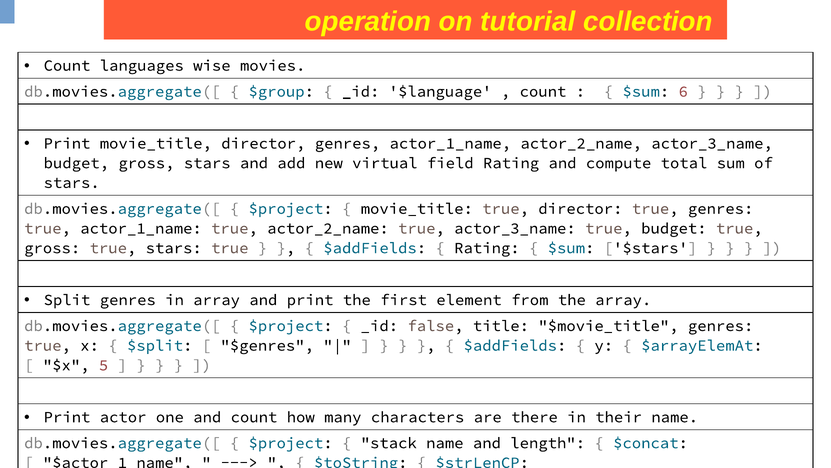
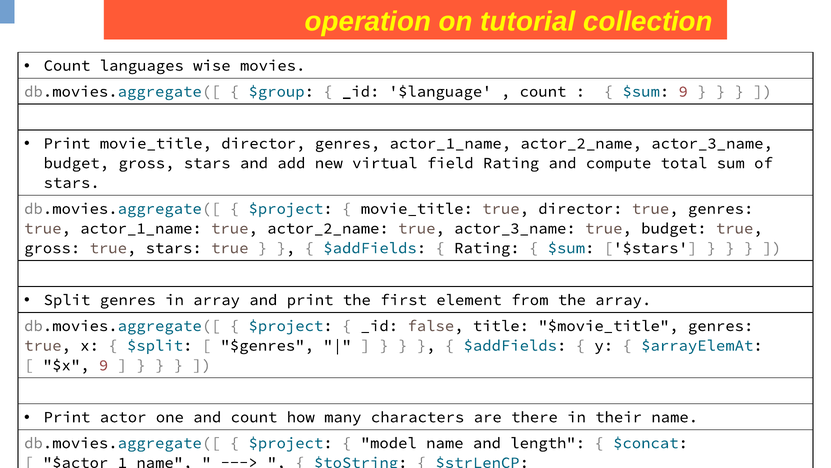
$sum 6: 6 -> 9
$x 5: 5 -> 9
stack: stack -> model
